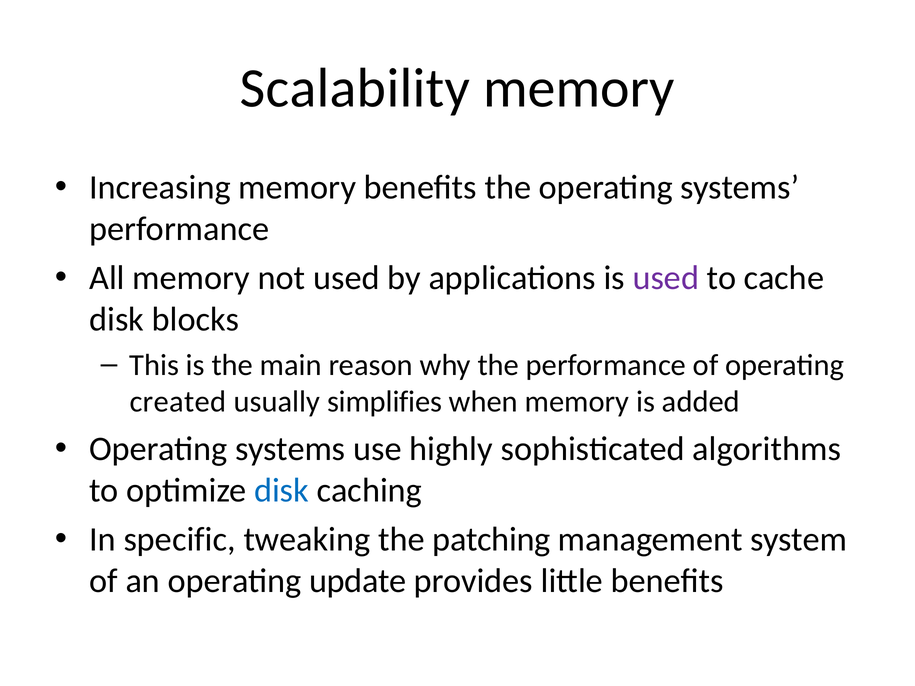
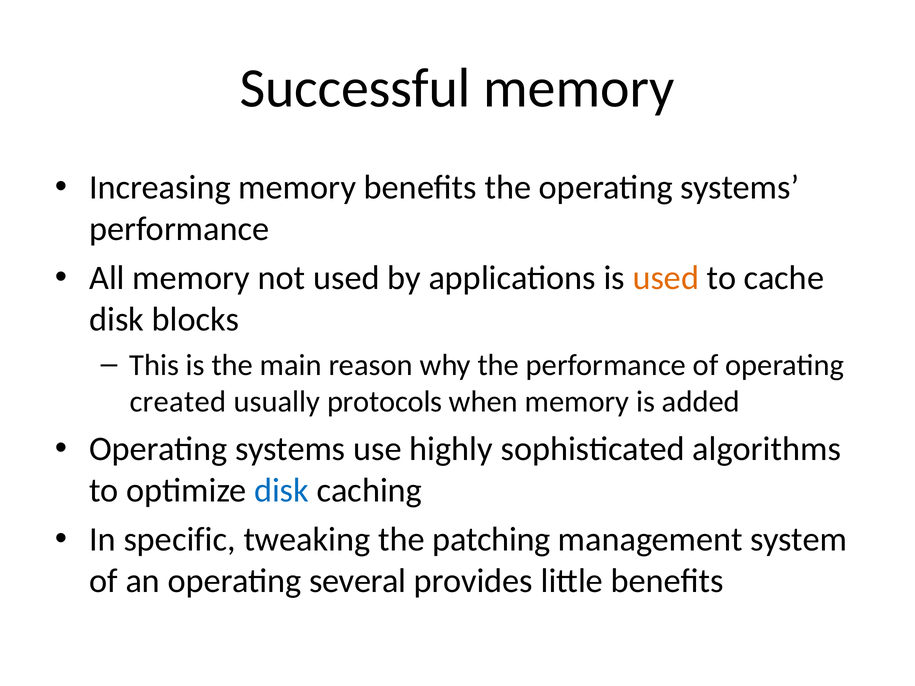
Scalability: Scalability -> Successful
used at (666, 278) colour: purple -> orange
simplifies: simplifies -> protocols
update: update -> several
